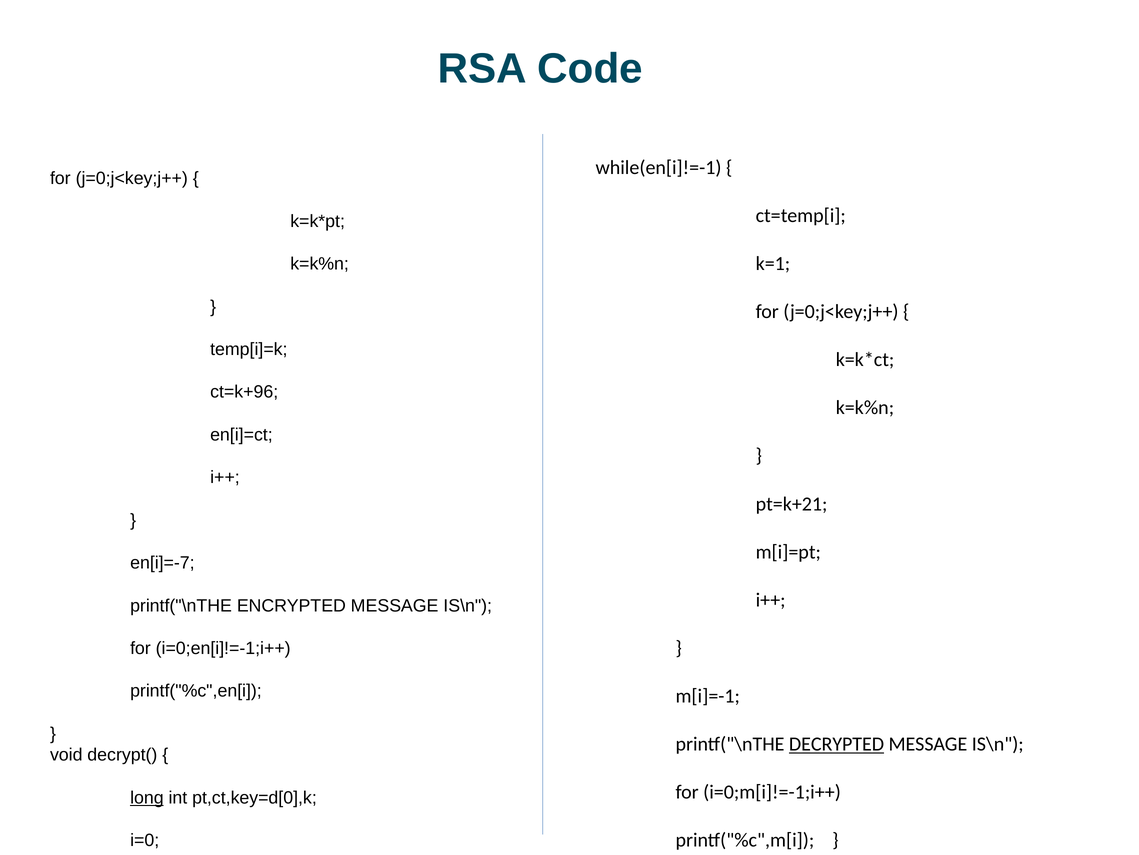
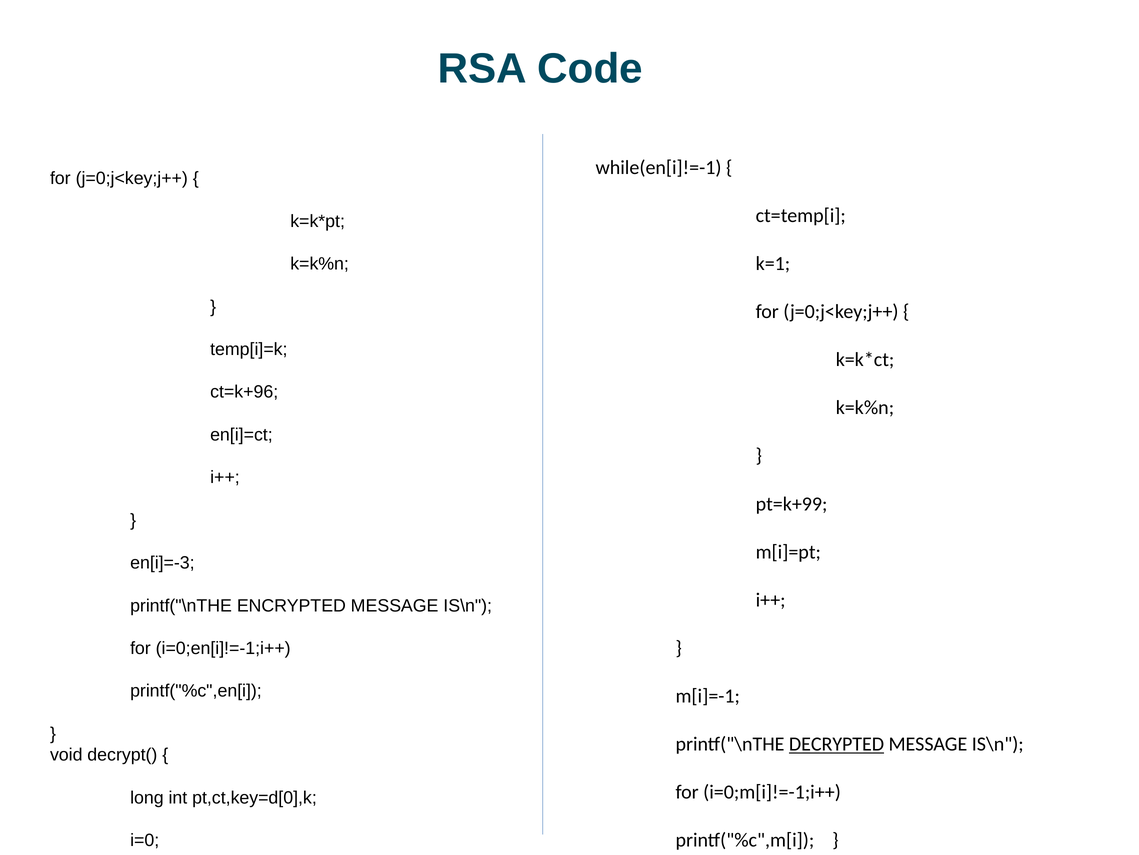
pt=k+21: pt=k+21 -> pt=k+99
en[i]=-7: en[i]=-7 -> en[i]=-3
long underline: present -> none
